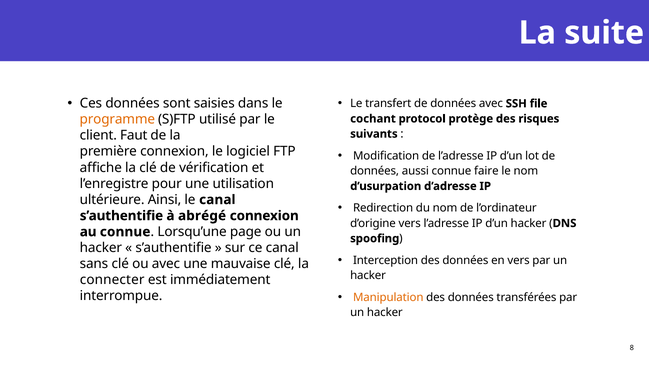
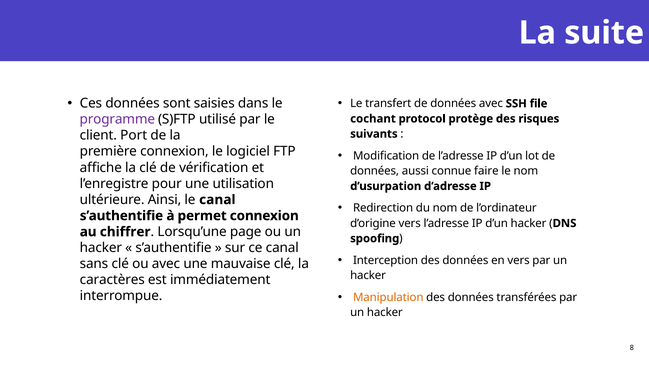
programme colour: orange -> purple
Faut: Faut -> Port
abrégé: abrégé -> permet
au connue: connue -> chiffrer
connecter: connecter -> caractères
